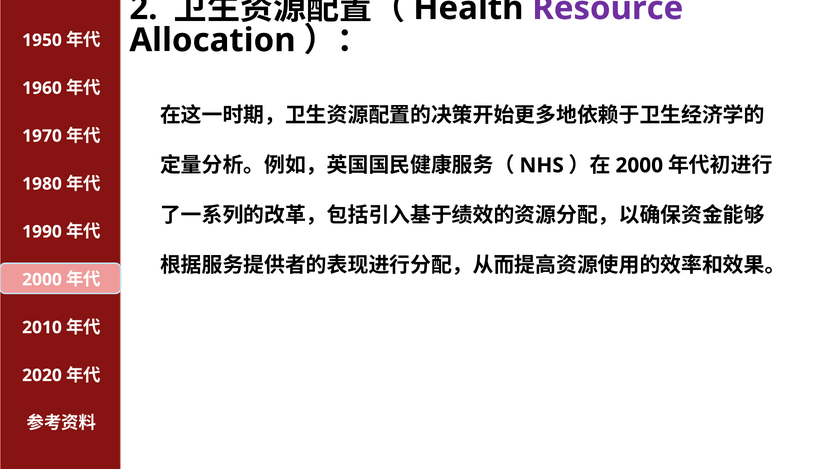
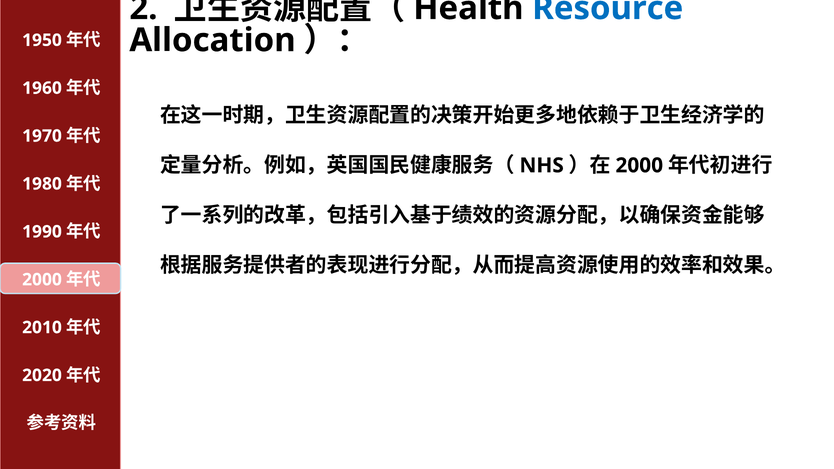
Resource colour: purple -> blue
